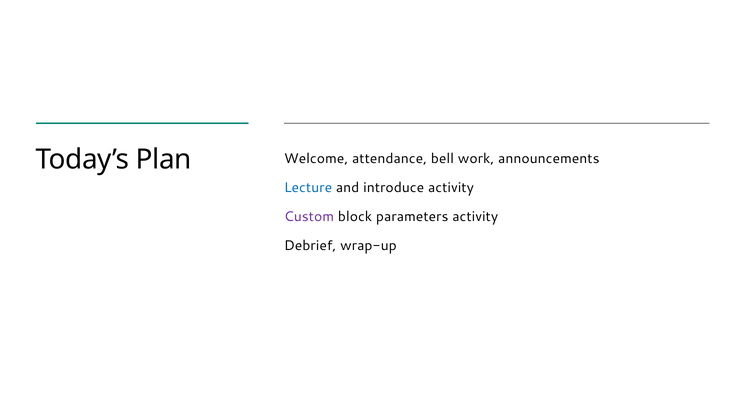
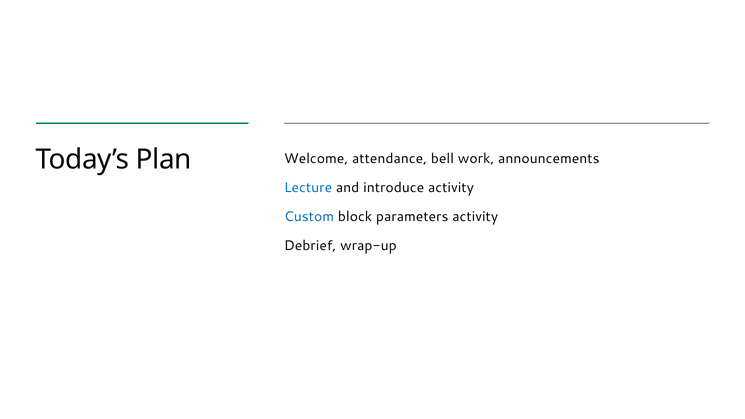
Custom colour: purple -> blue
